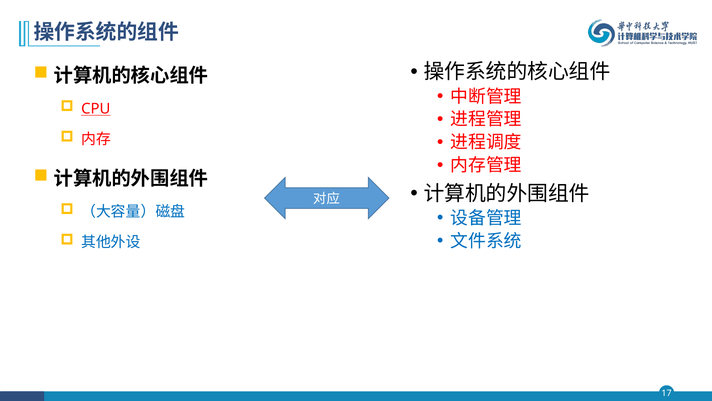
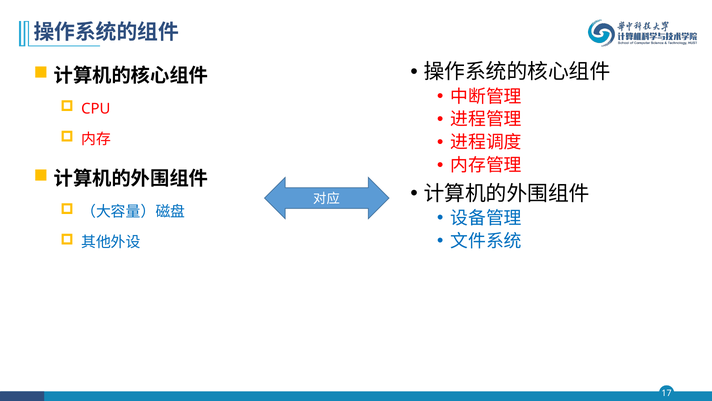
CPU underline: present -> none
